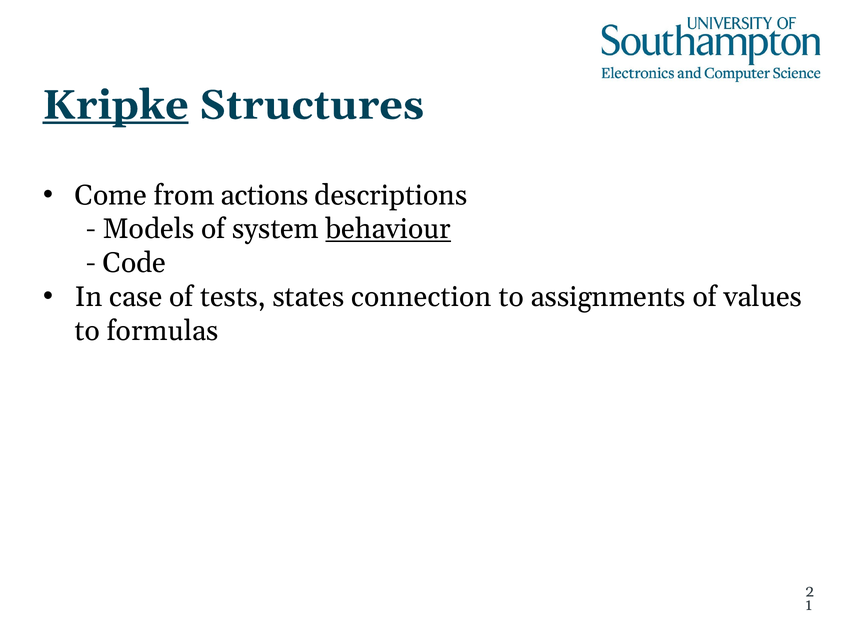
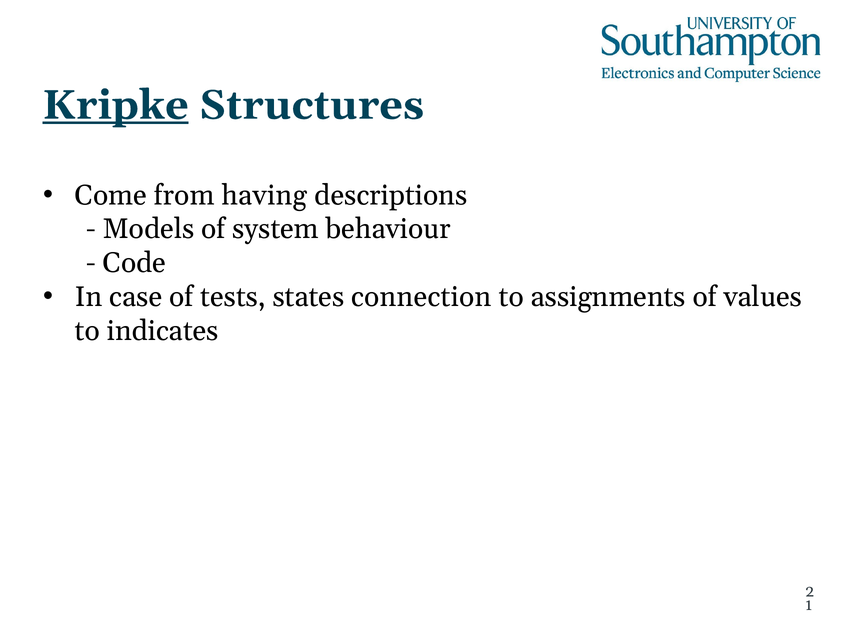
actions: actions -> having
behaviour underline: present -> none
formulas: formulas -> indicates
